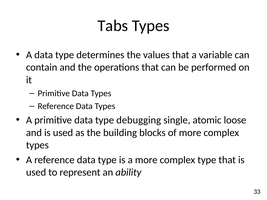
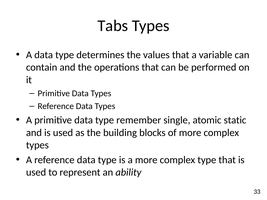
debugging: debugging -> remember
loose: loose -> static
